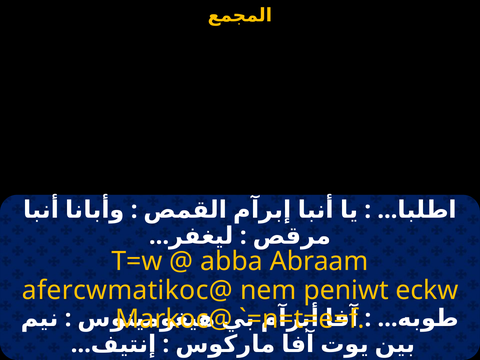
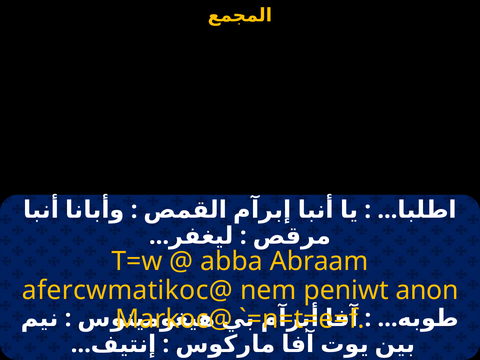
eckw: eckw -> anon
